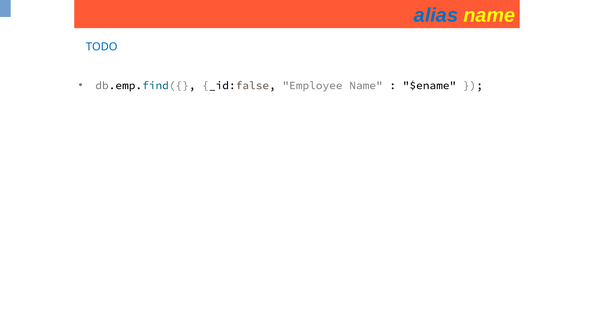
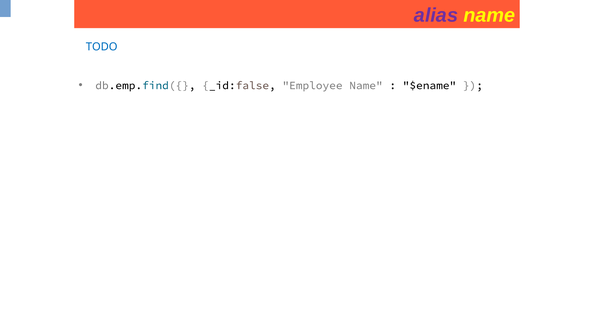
alias colour: blue -> purple
